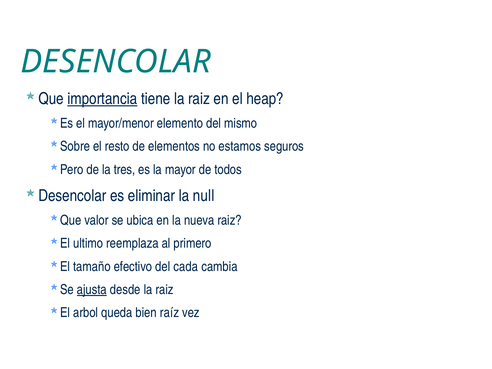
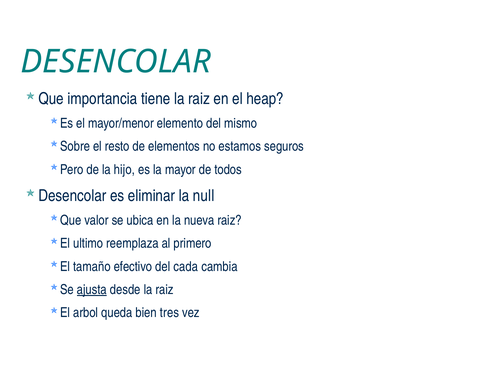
importancia underline: present -> none
tres: tres -> hijo
raíz: raíz -> tres
